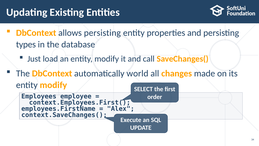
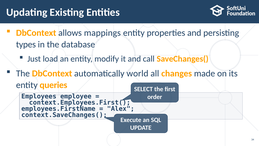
allows persisting: persisting -> mappings
modify at (53, 85): modify -> queries
